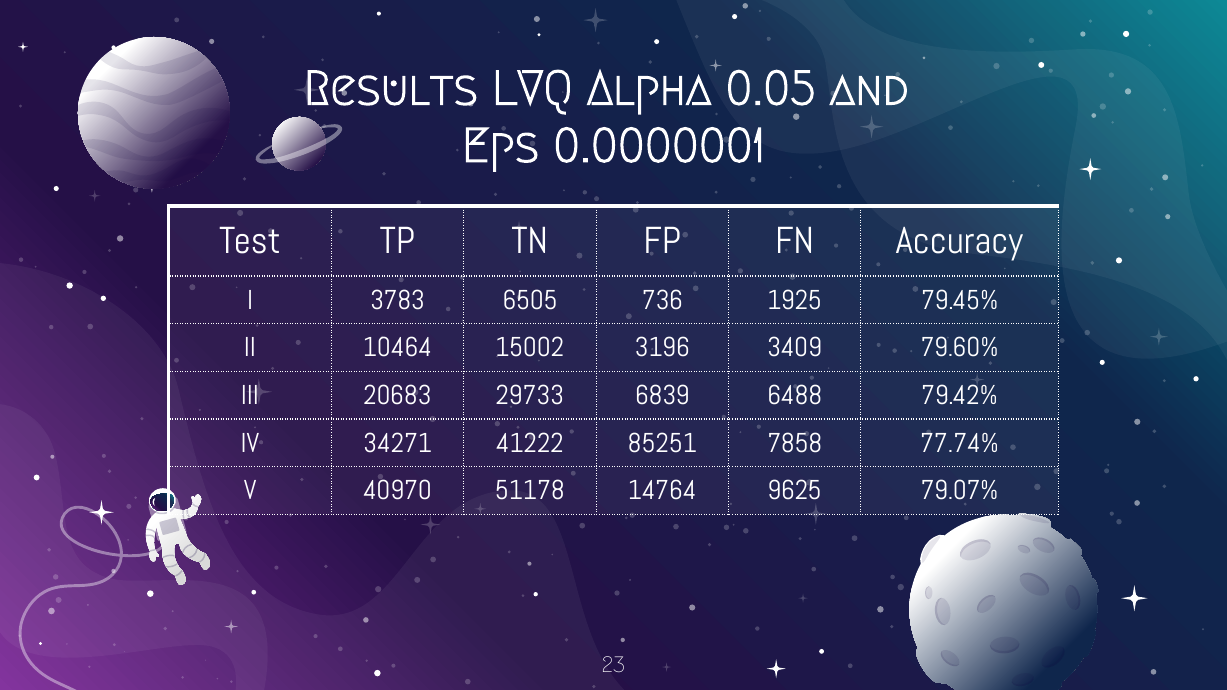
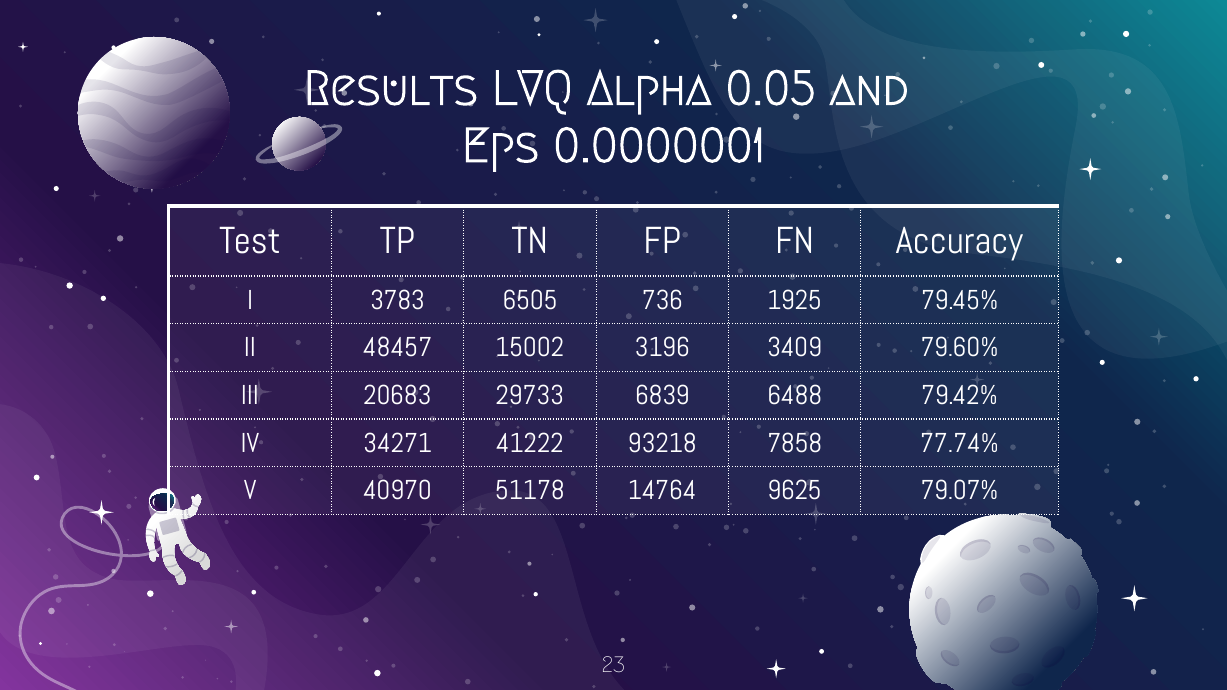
10464: 10464 -> 48457
85251: 85251 -> 93218
